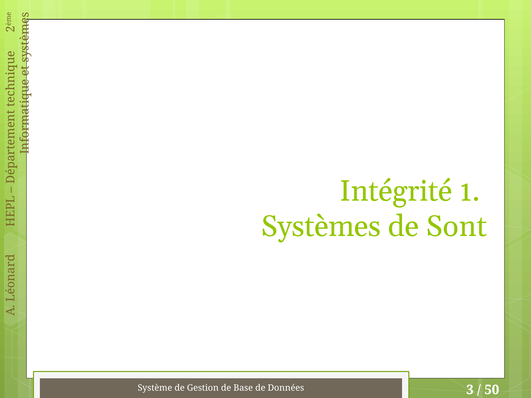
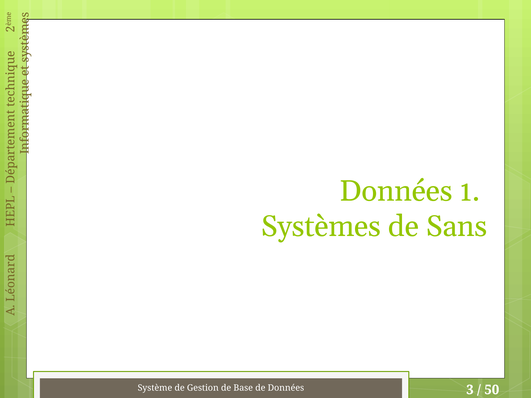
Intégrité at (396, 191): Intégrité -> Données
Sont: Sont -> Sans
